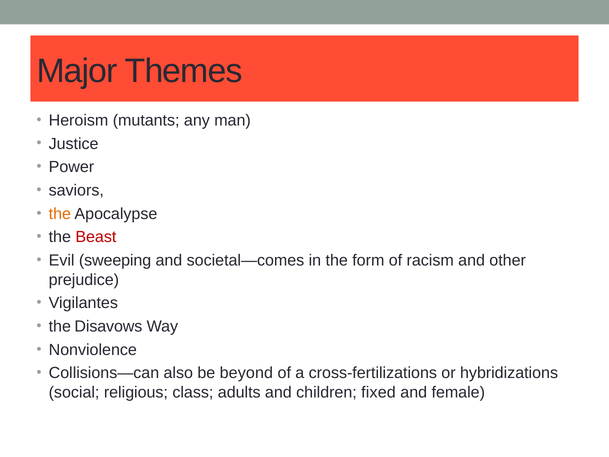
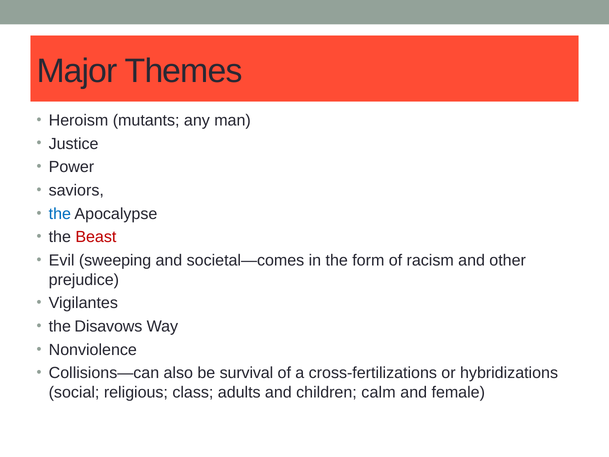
the at (60, 214) colour: orange -> blue
beyond: beyond -> survival
fixed: fixed -> calm
